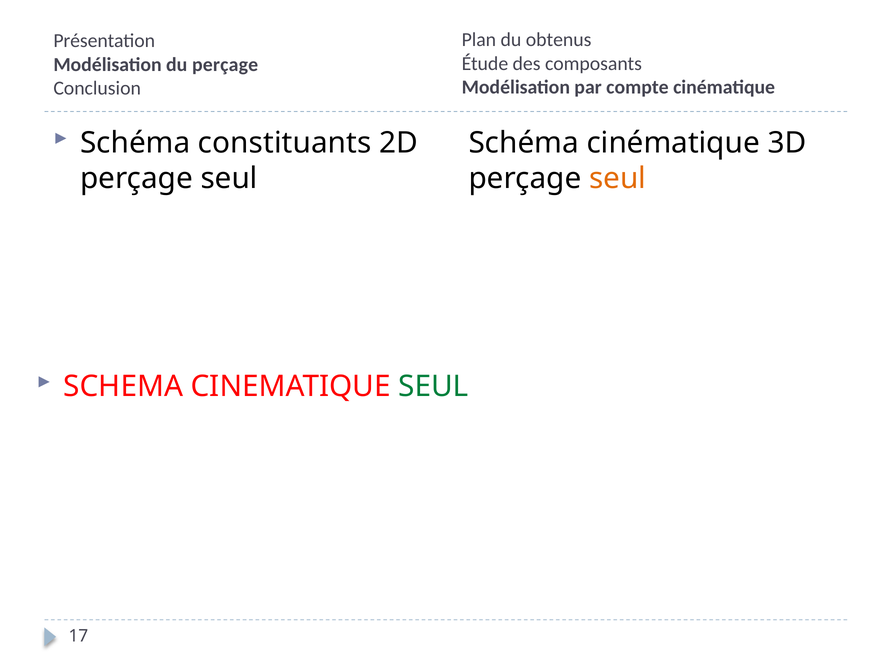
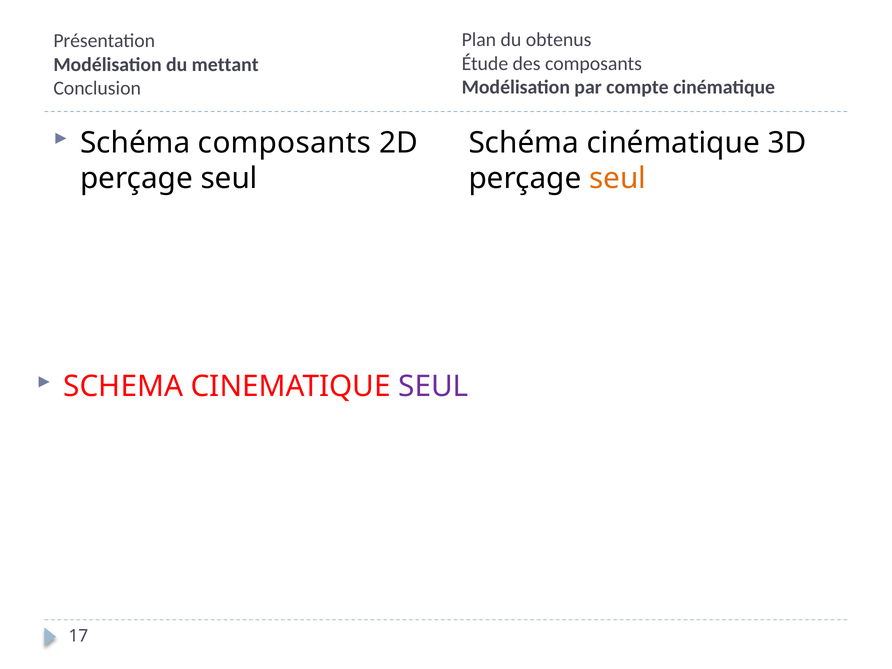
du perçage: perçage -> mettant
Schéma constituants: constituants -> composants
SEUL at (433, 387) colour: green -> purple
